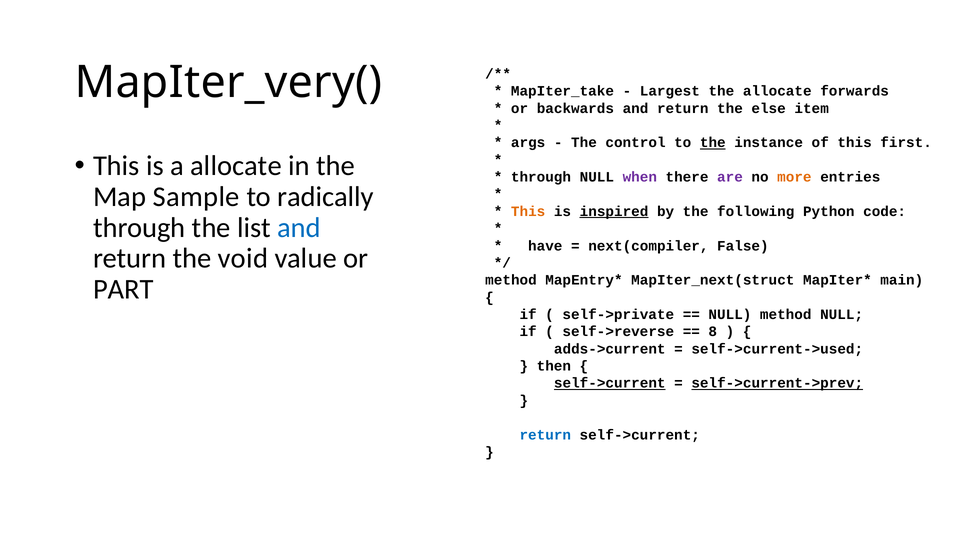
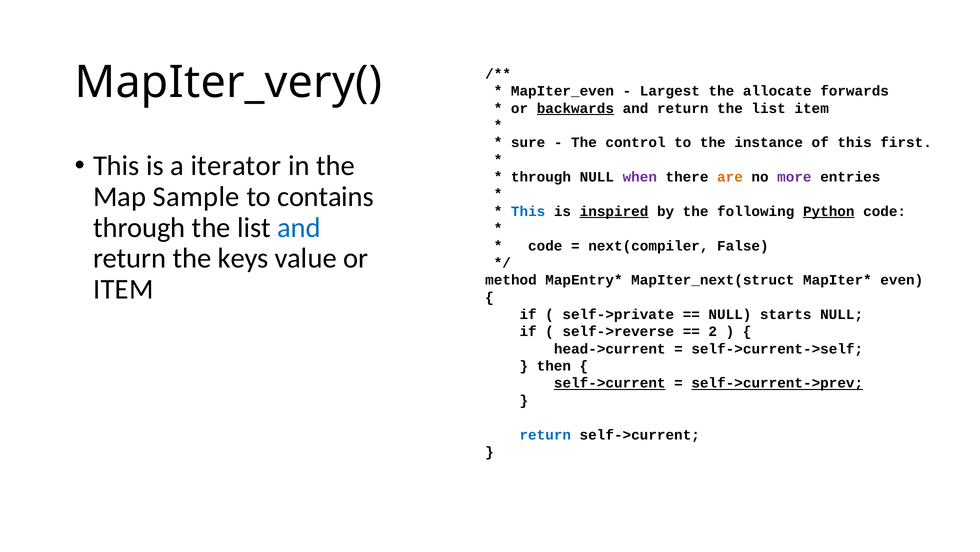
MapIter_take: MapIter_take -> MapIter_even
backwards underline: none -> present
return the else: else -> list
args: args -> sure
the at (713, 143) underline: present -> none
a allocate: allocate -> iterator
are colour: purple -> orange
more colour: orange -> purple
radically: radically -> contains
This at (528, 211) colour: orange -> blue
Python underline: none -> present
have at (545, 245): have -> code
void: void -> keys
main: main -> even
PART at (123, 289): PART -> ITEM
NULL method: method -> starts
8: 8 -> 2
adds->current: adds->current -> head->current
self->current->used: self->current->used -> self->current->self
